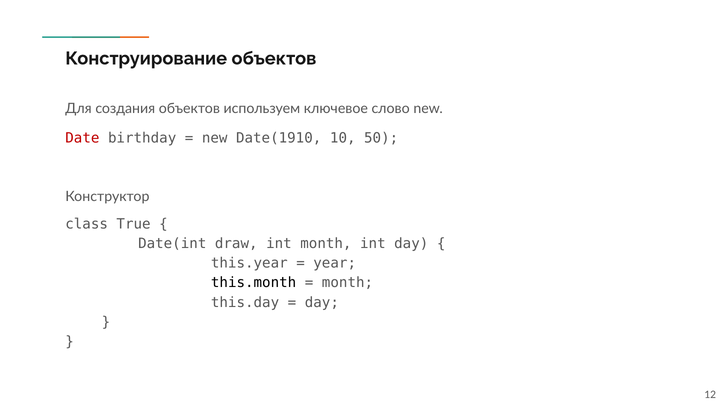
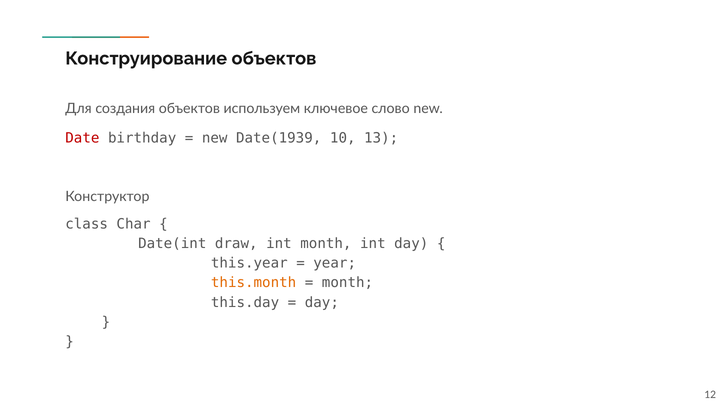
Date(1910: Date(1910 -> Date(1939
50: 50 -> 13
True: True -> Char
this.month colour: black -> orange
